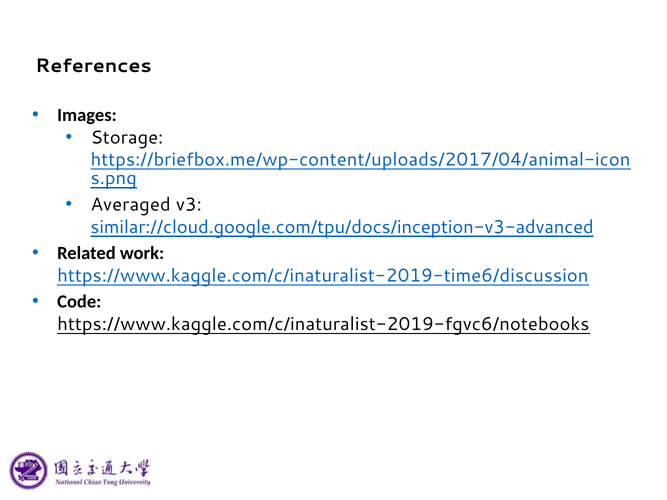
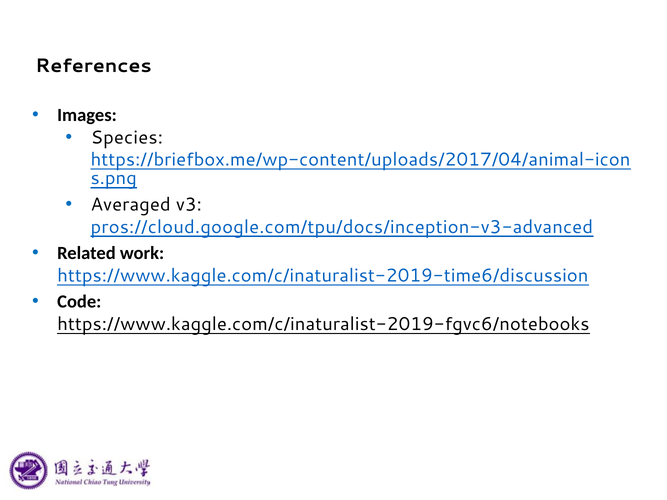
Storage: Storage -> Species
similar://cloud.google.com/tpu/docs/inception-v3-advanced: similar://cloud.google.com/tpu/docs/inception-v3-advanced -> pros://cloud.google.com/tpu/docs/inception-v3-advanced
